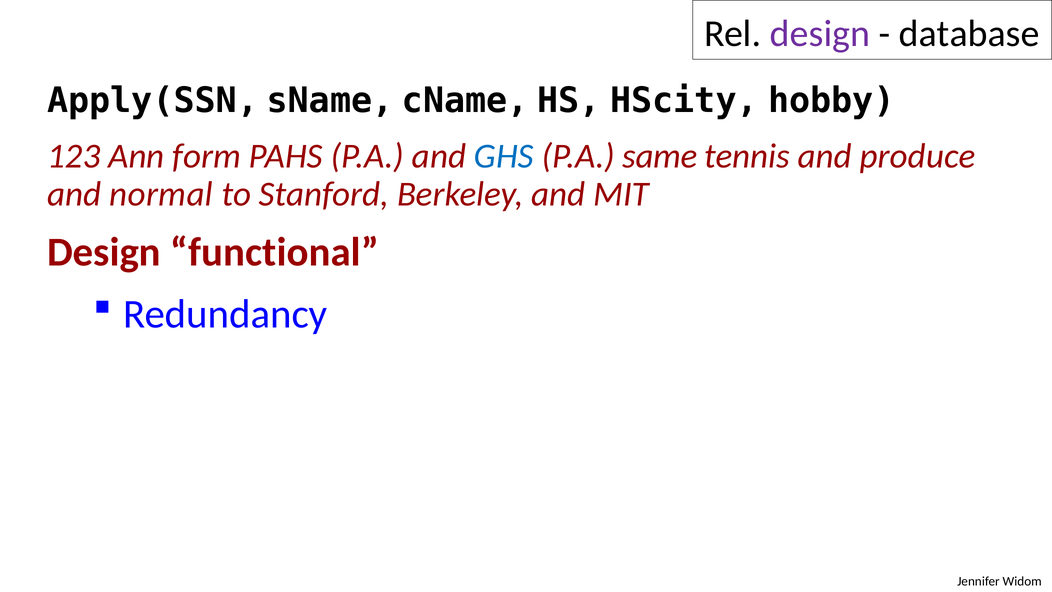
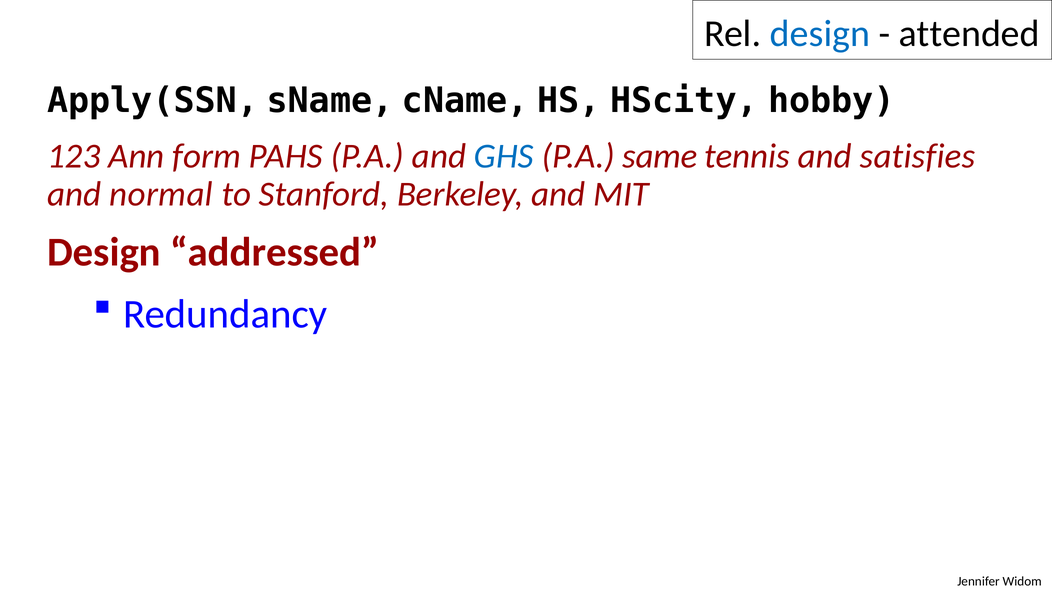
design at (820, 34) colour: purple -> blue
database: database -> attended
produce: produce -> satisfies
functional: functional -> addressed
